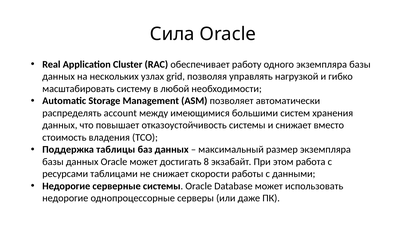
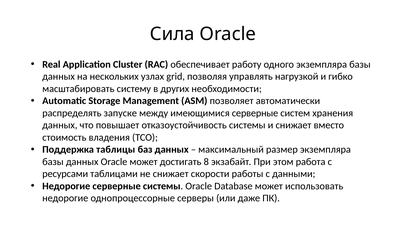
любой: любой -> других
account: account -> запуске
имеющимися большими: большими -> серверные
